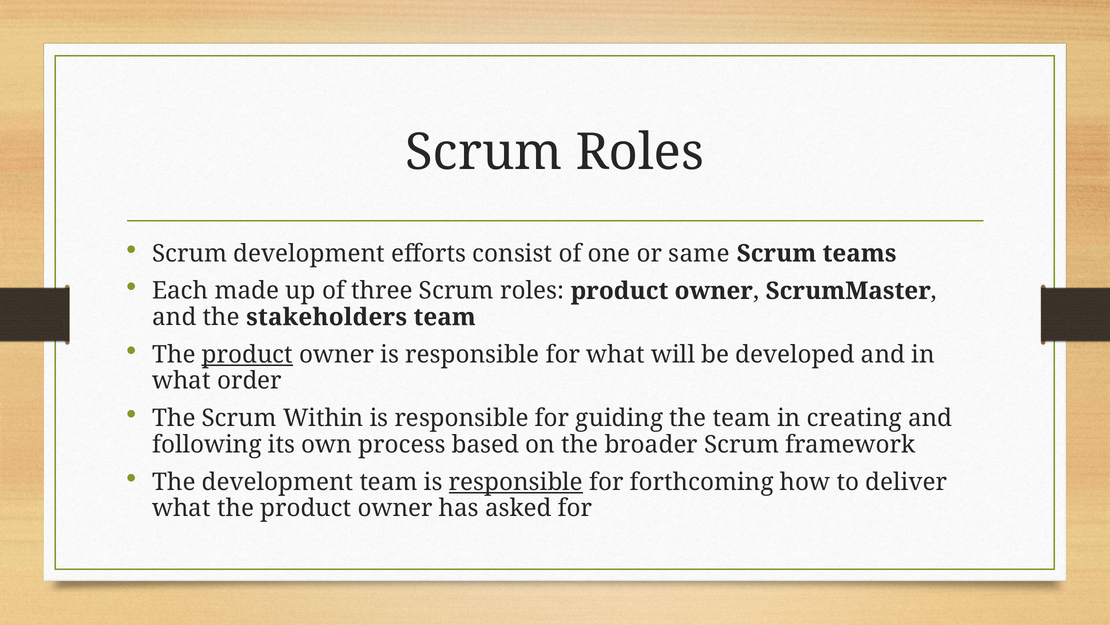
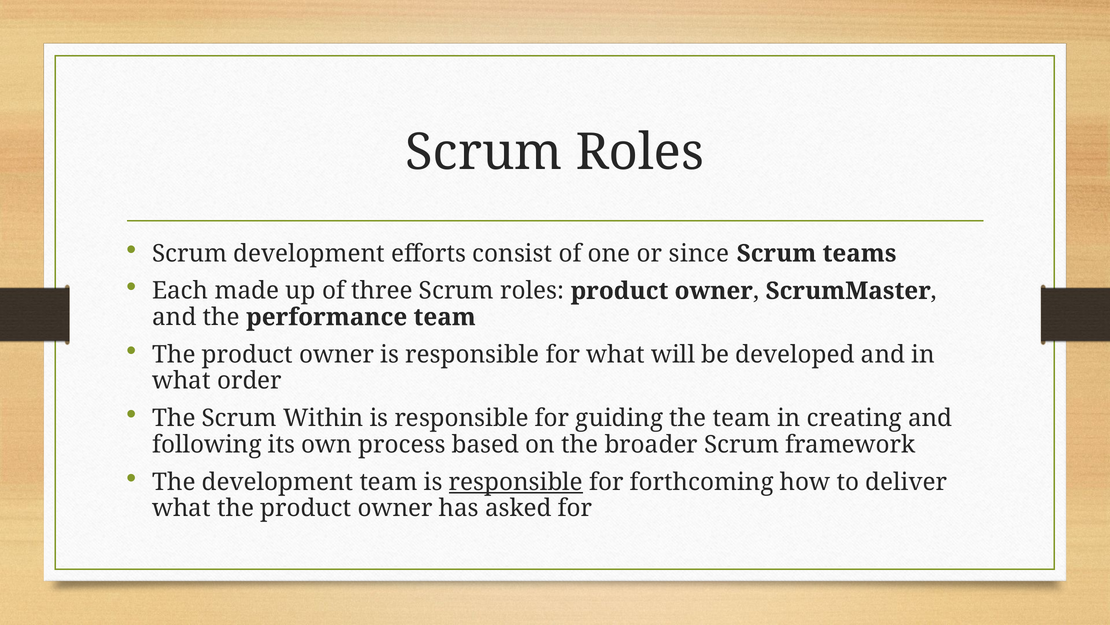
same: same -> since
stakeholders: stakeholders -> performance
product at (247, 354) underline: present -> none
